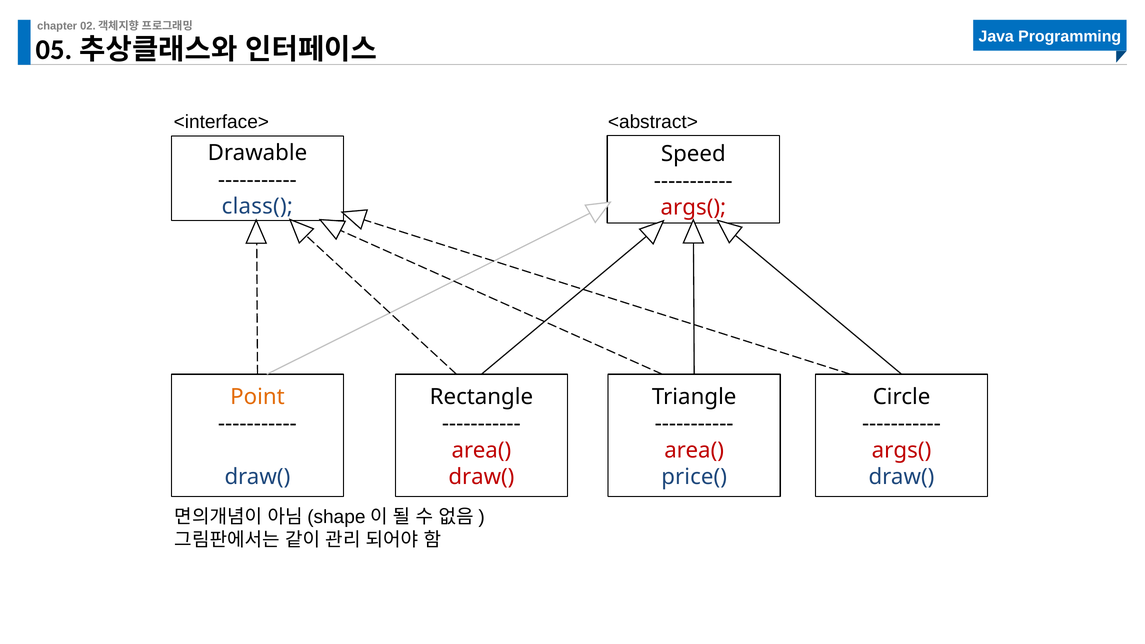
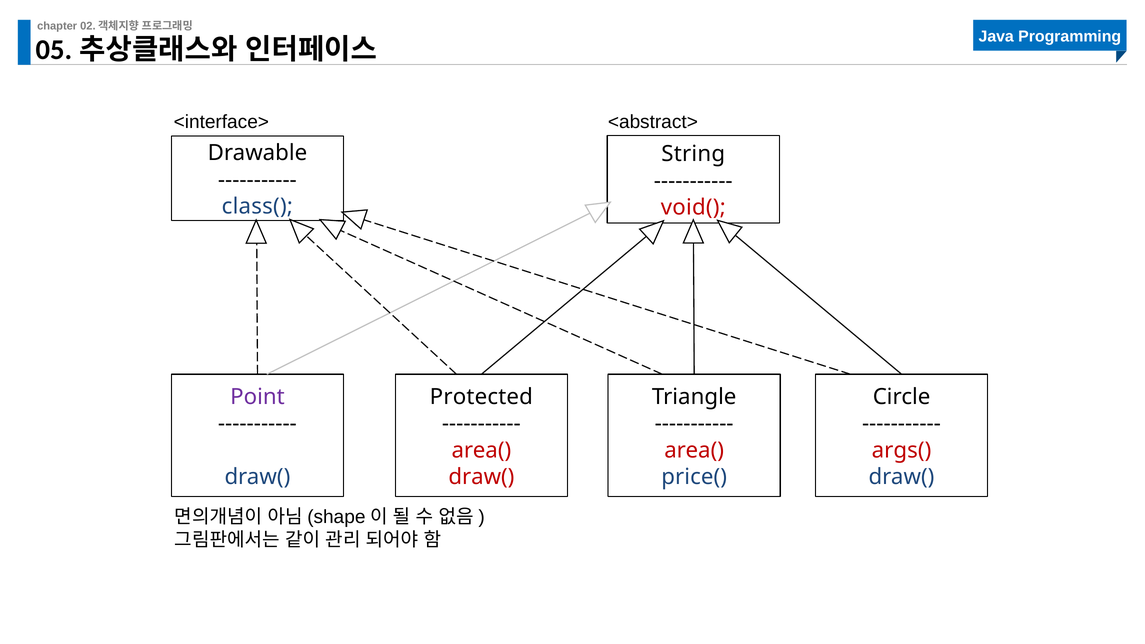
Speed: Speed -> String
args( at (693, 208): args( -> void(
Point colour: orange -> purple
Rectangle: Rectangle -> Protected
